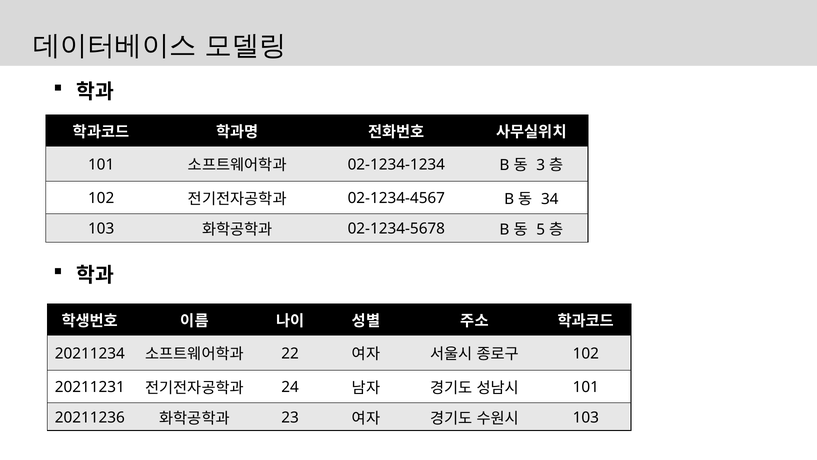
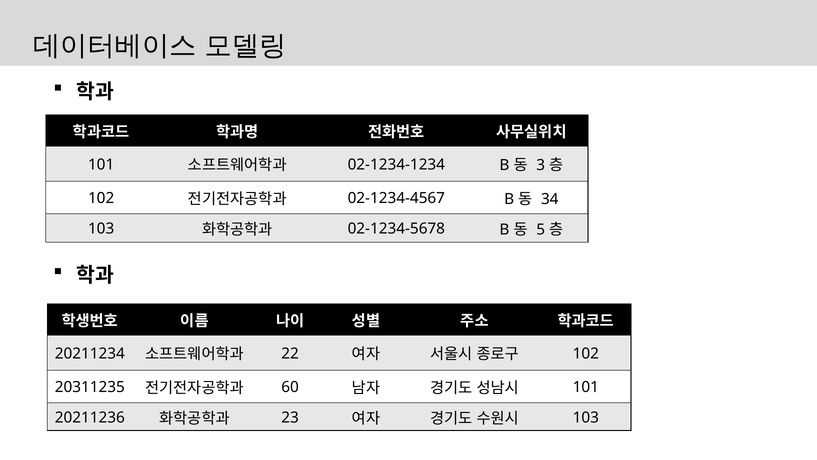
20211231: 20211231 -> 20311235
24: 24 -> 60
